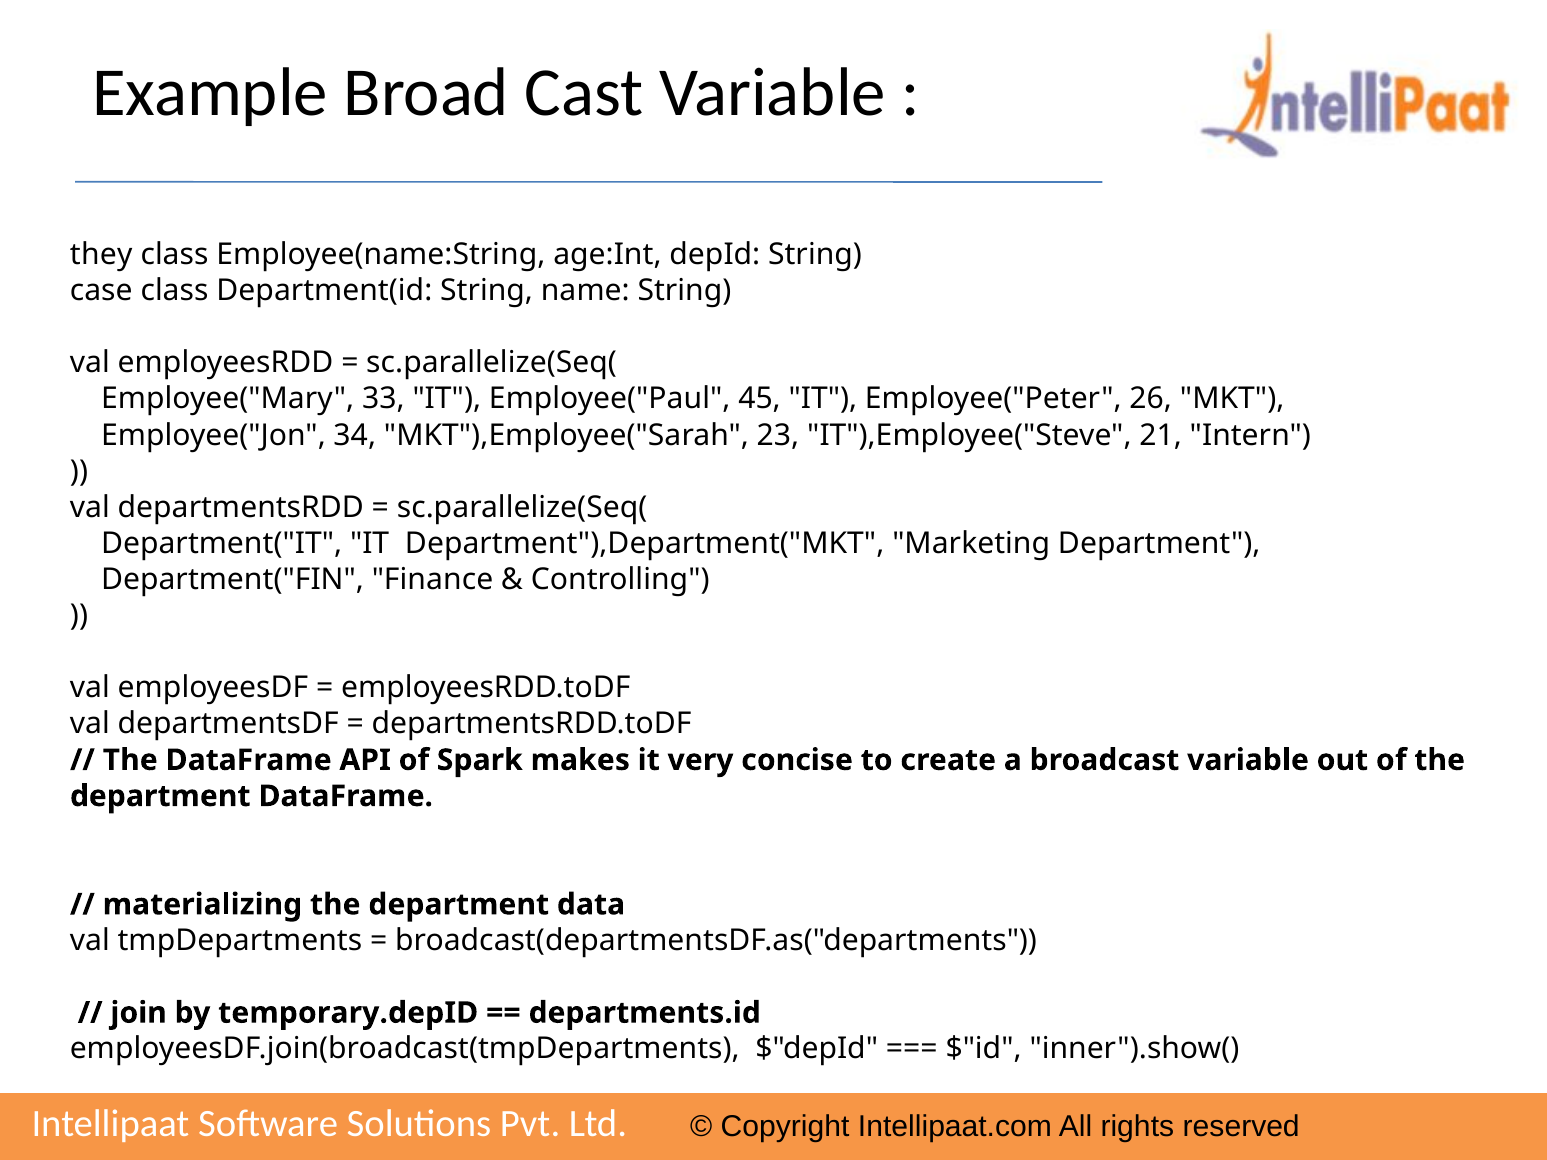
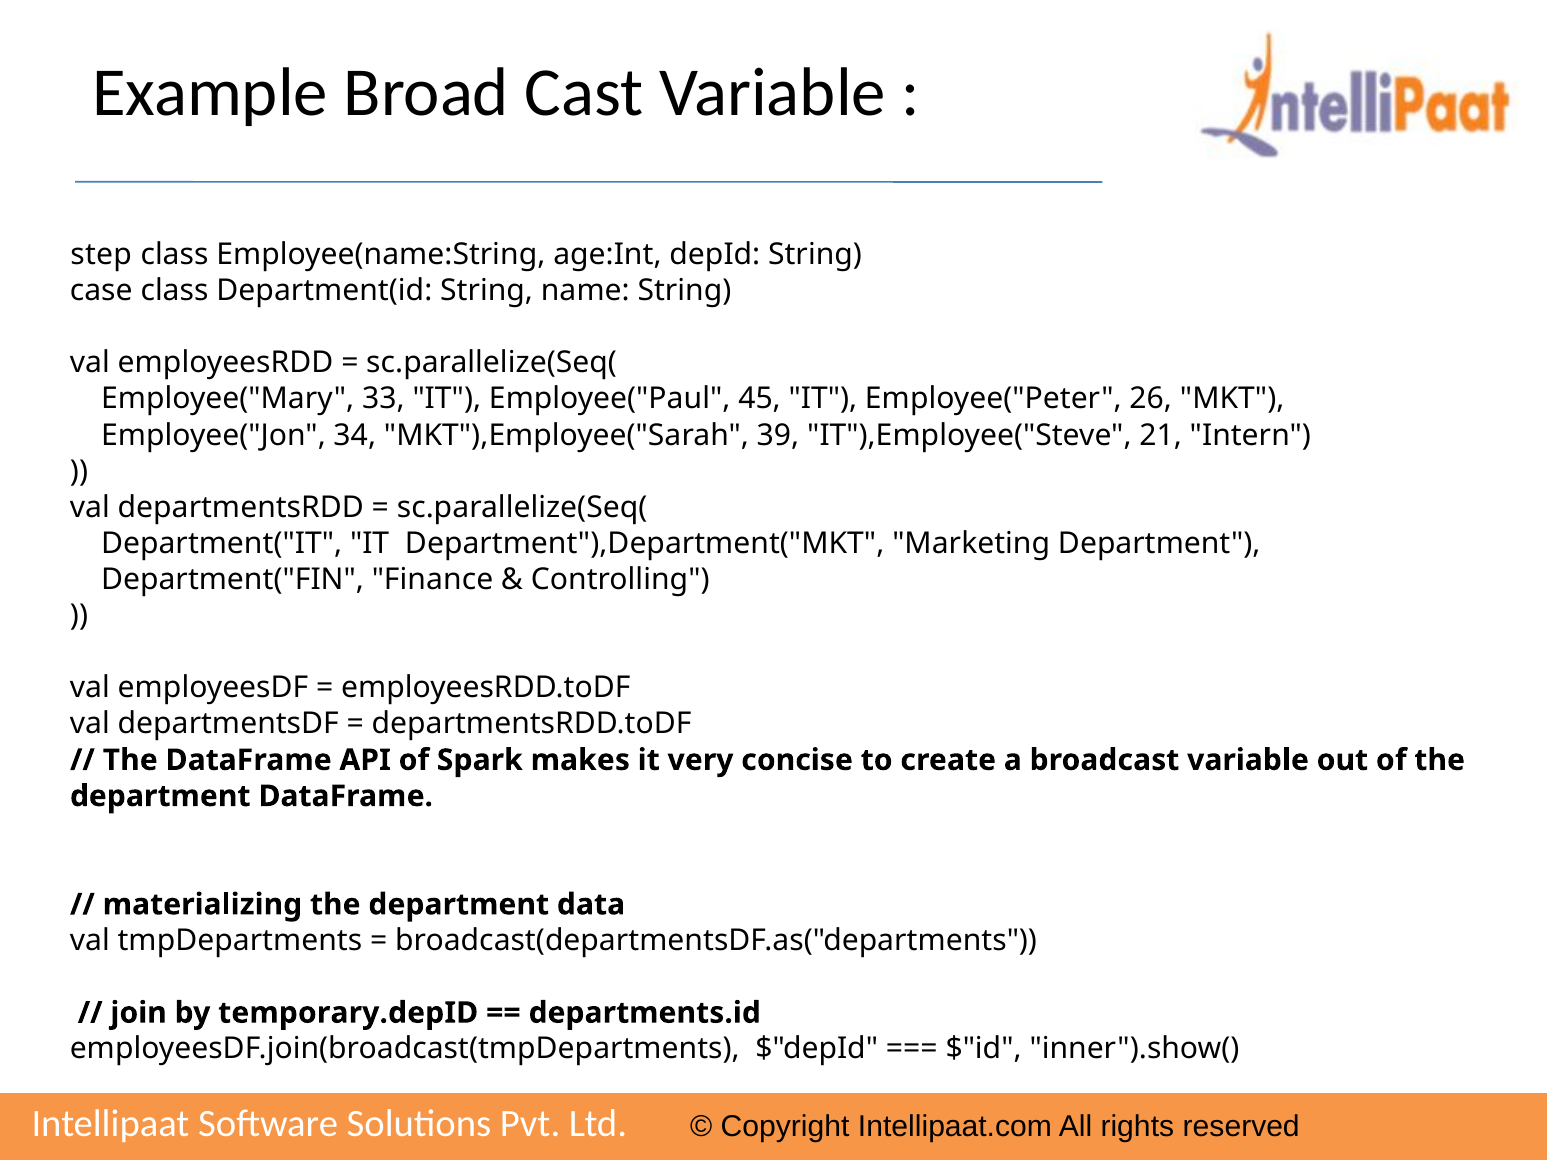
they: they -> step
23: 23 -> 39
